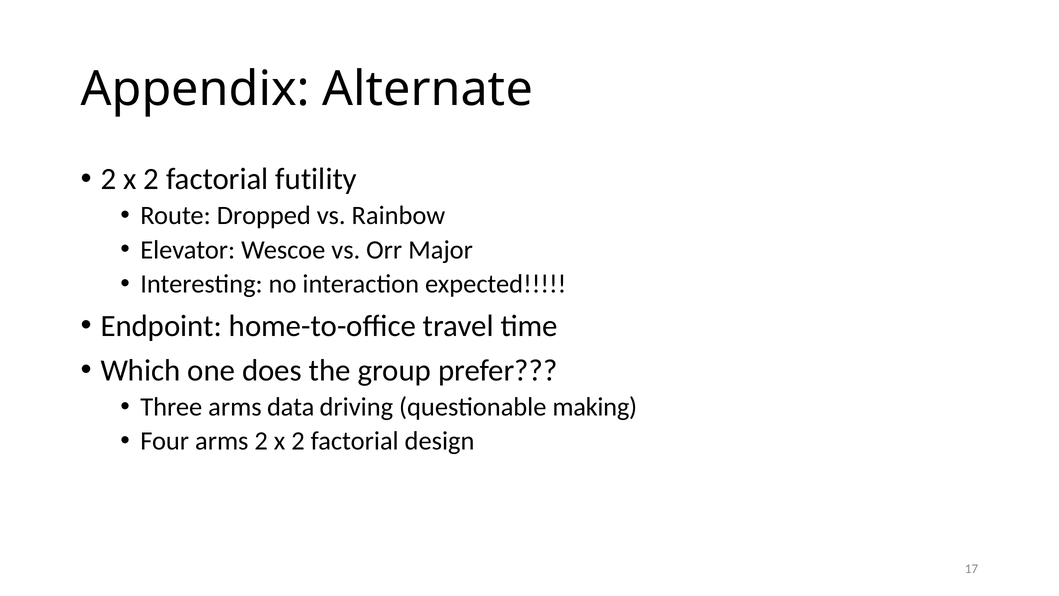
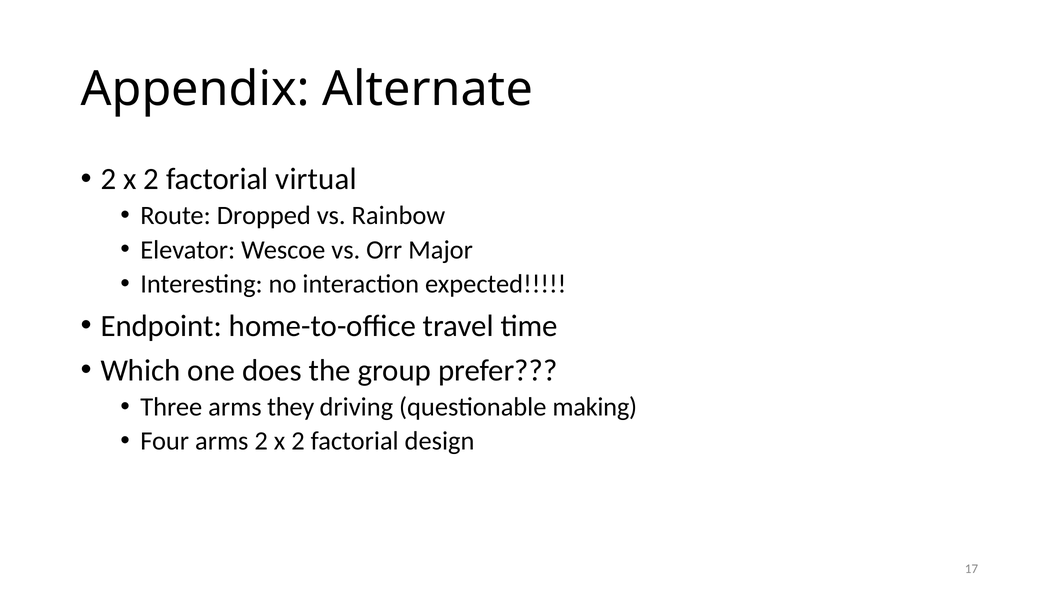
futility: futility -> virtual
data: data -> they
